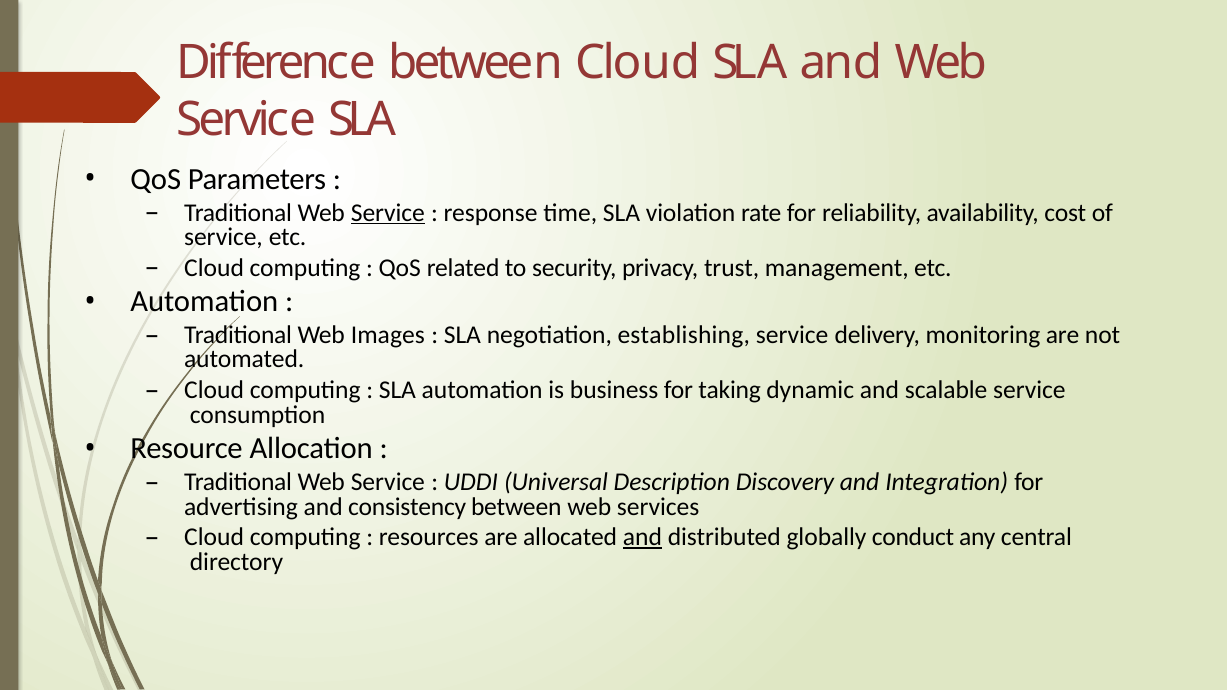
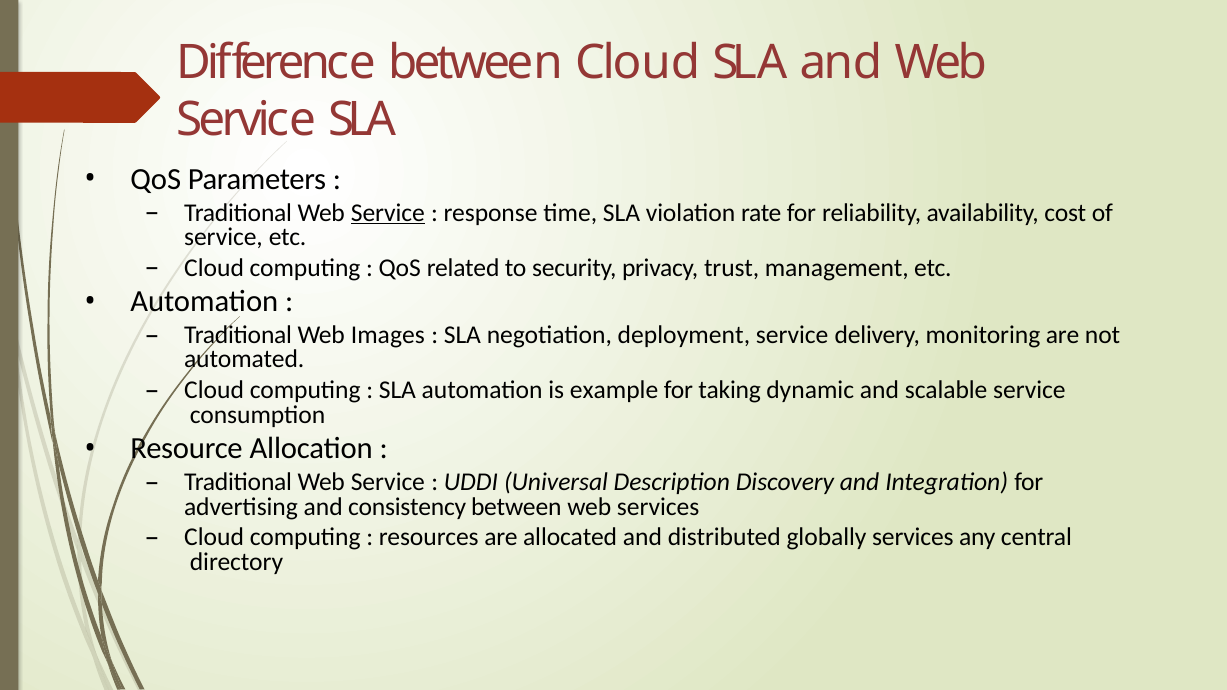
establishing: establishing -> deployment
business: business -> example
and at (642, 537) underline: present -> none
globally conduct: conduct -> services
